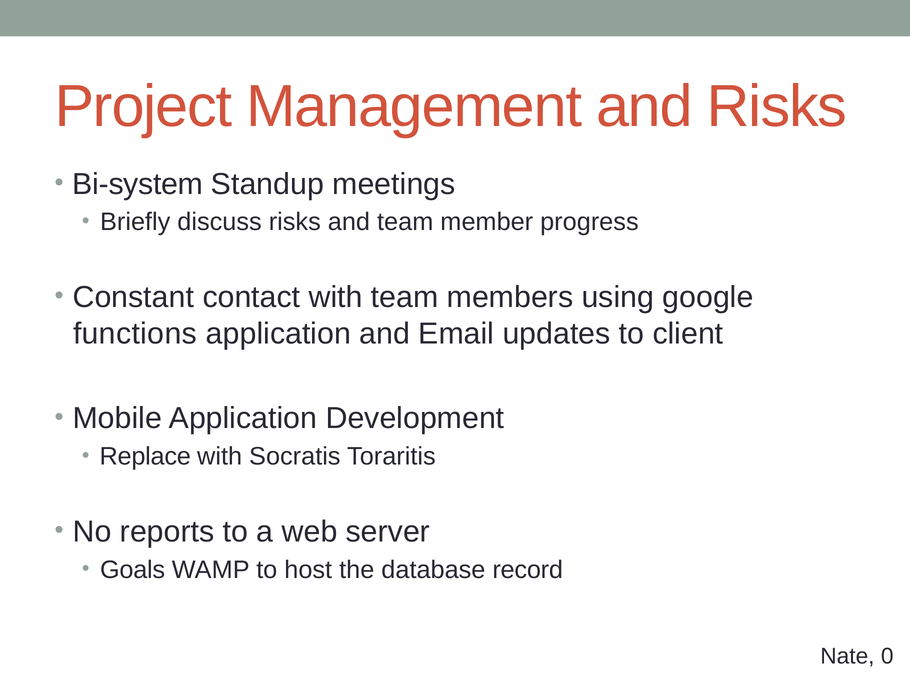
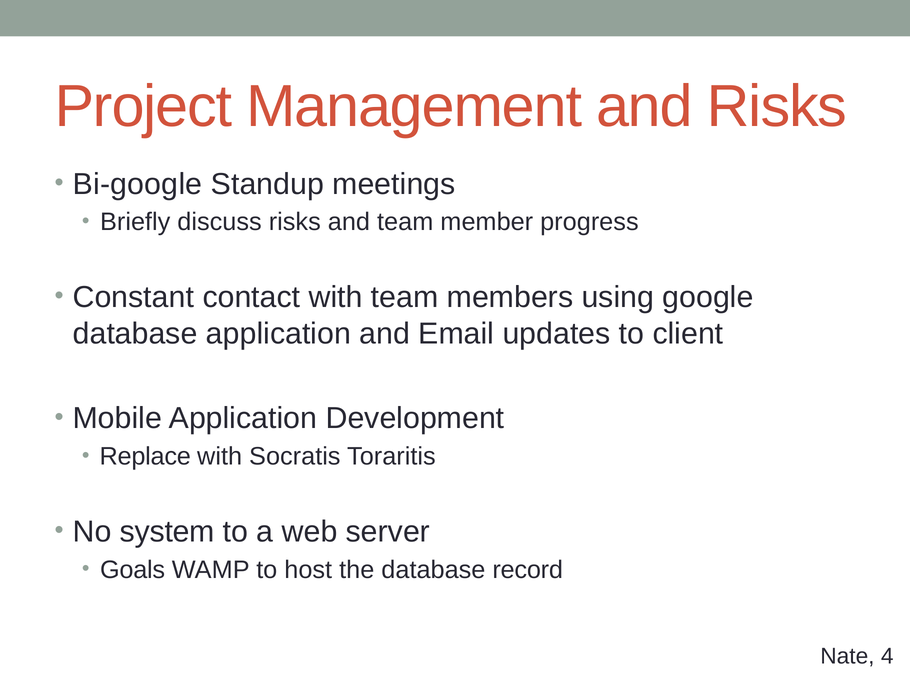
Bi-system: Bi-system -> Bi-google
functions at (135, 334): functions -> database
reports: reports -> system
0: 0 -> 4
